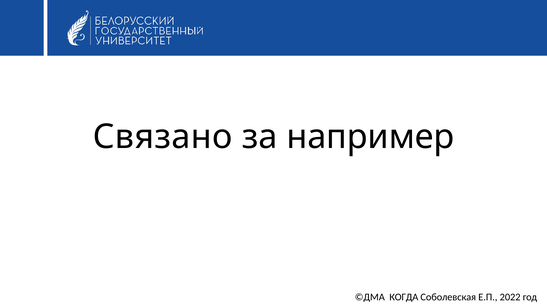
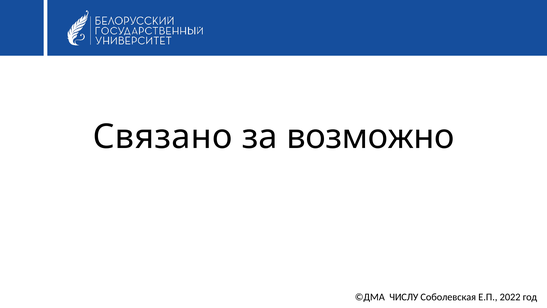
например: например -> возможно
КОГДА: КОГДА -> ЧИСЛУ
